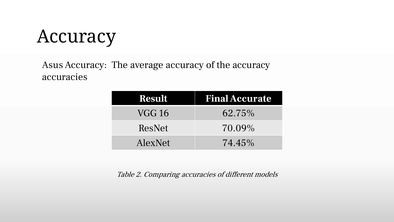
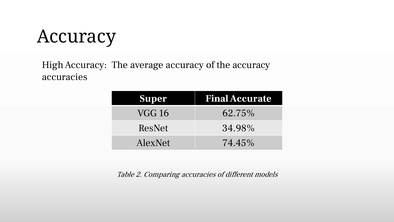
Asus: Asus -> High
Result: Result -> Super
70.09%: 70.09% -> 34.98%
